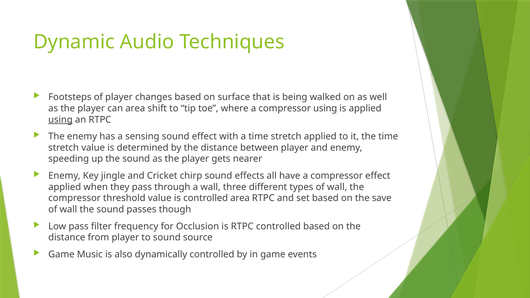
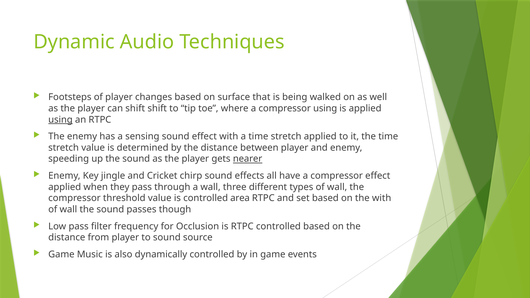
can area: area -> shift
nearer underline: none -> present
the save: save -> with
